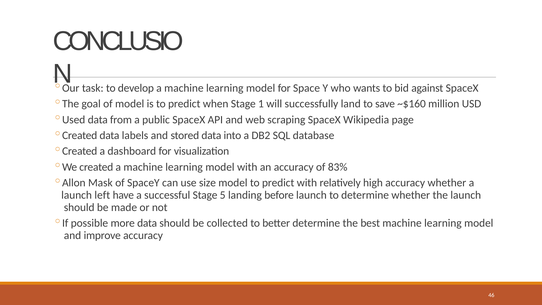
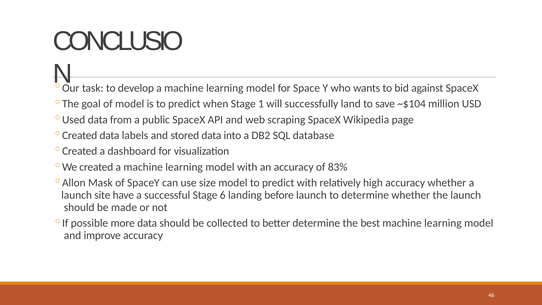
~$160: ~$160 -> ~$104
left: left -> site
5: 5 -> 6
